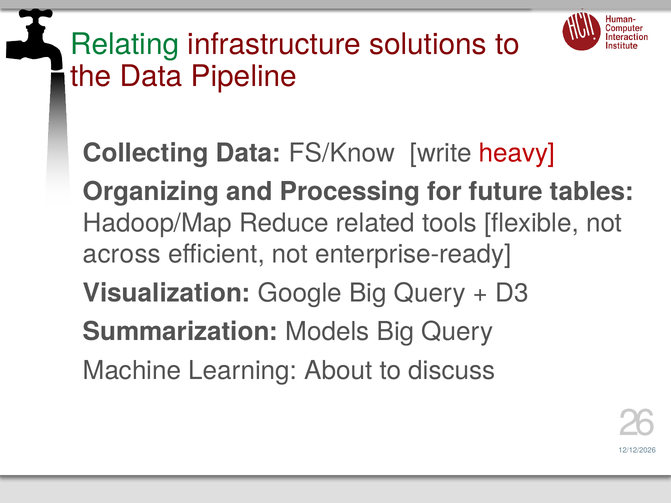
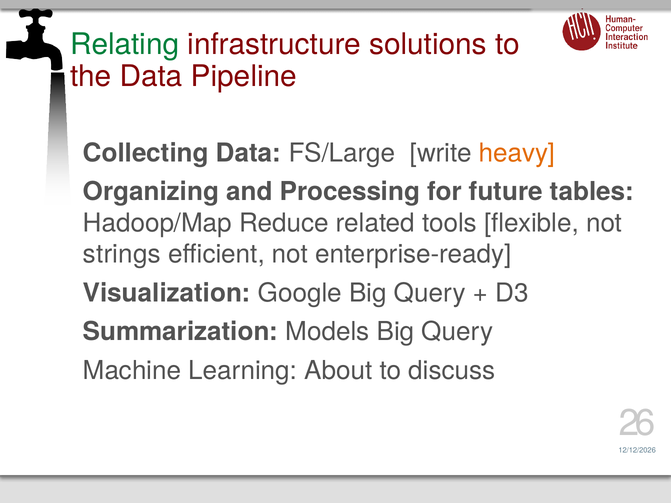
FS/Know: FS/Know -> FS/Large
heavy colour: red -> orange
across: across -> strings
